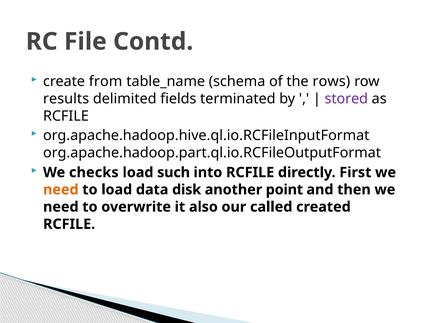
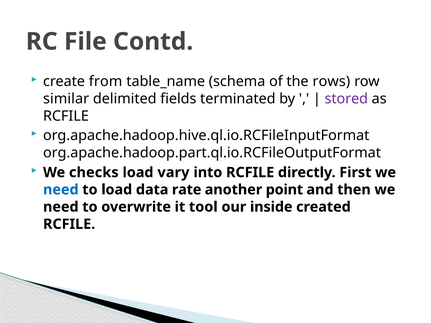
results: results -> similar
such: such -> vary
need at (61, 190) colour: orange -> blue
disk: disk -> rate
also: also -> tool
called: called -> inside
